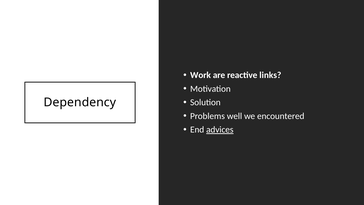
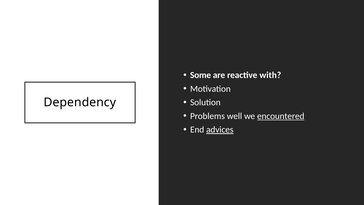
Work: Work -> Some
links: links -> with
encountered underline: none -> present
